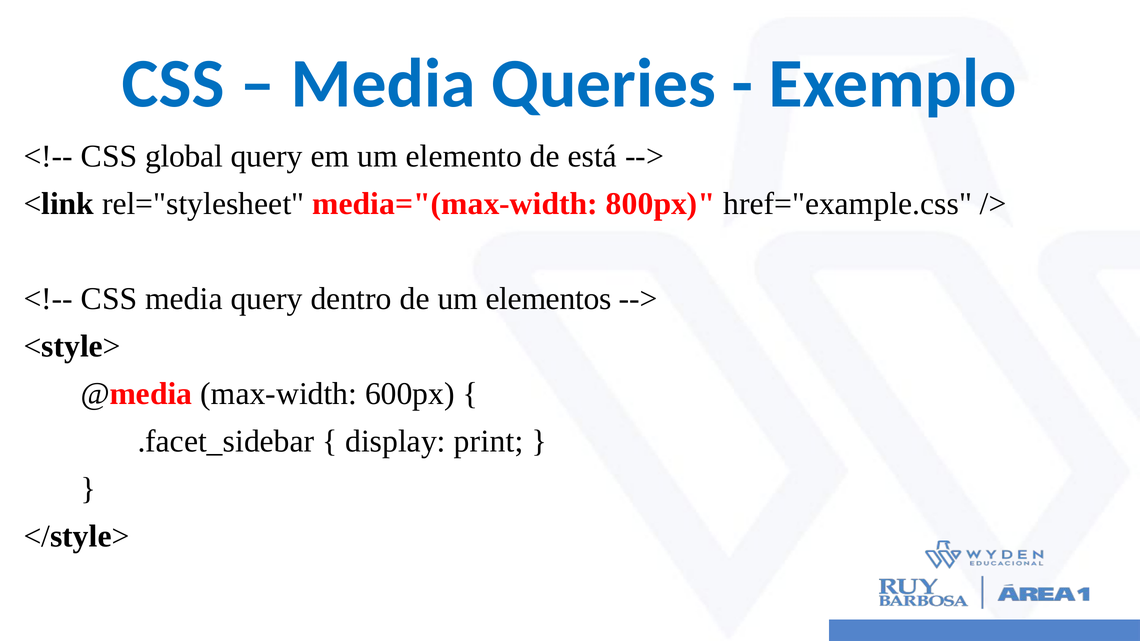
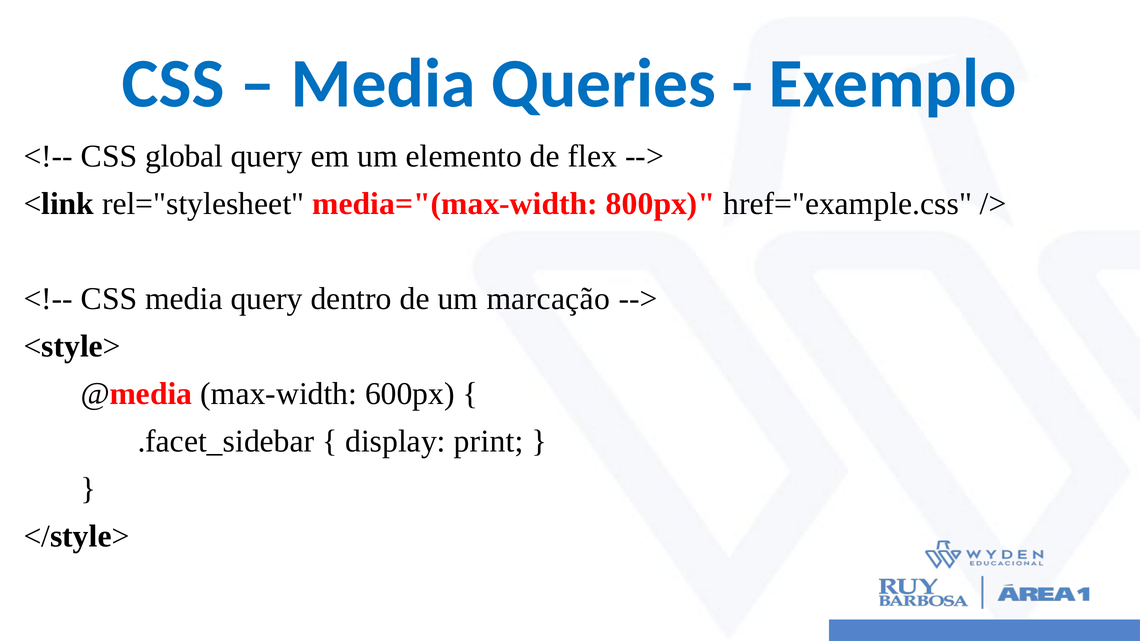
está: está -> flex
elementos: elementos -> marcação
